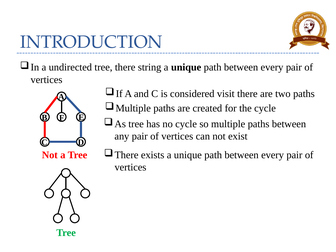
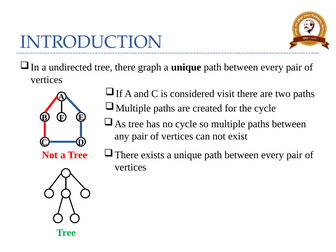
string: string -> graph
